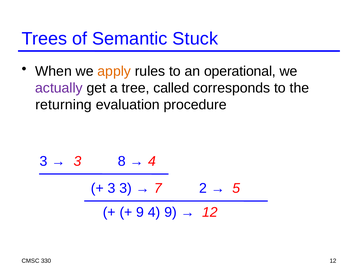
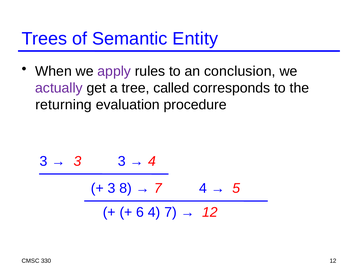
Stuck: Stuck -> Entity
apply colour: orange -> purple
operational: operational -> conclusion
8 at (122, 162): 8 -> 3
3 3: 3 -> 8
2 at (203, 189): 2 -> 4
9 at (140, 213): 9 -> 6
4 9: 9 -> 7
